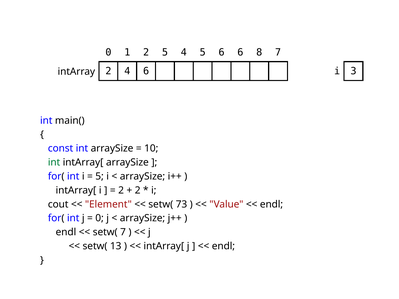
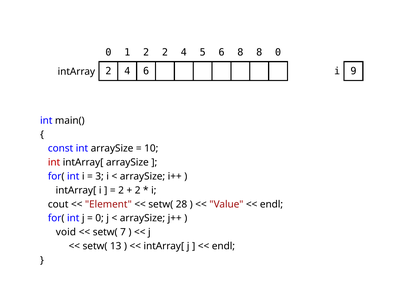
2 5: 5 -> 2
6 6: 6 -> 8
8 7: 7 -> 0
3: 3 -> 9
int at (54, 162) colour: green -> red
5 at (100, 176): 5 -> 3
73: 73 -> 28
endl at (66, 232): endl -> void
